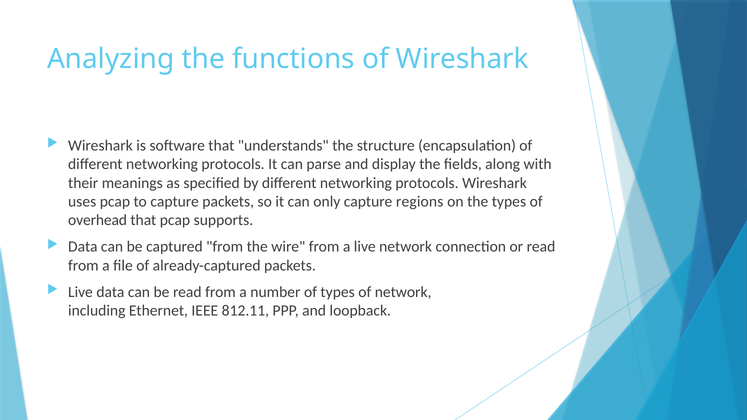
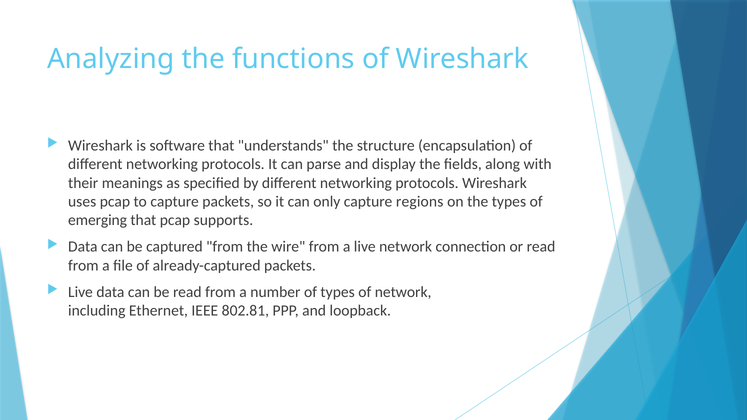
overhead: overhead -> emerging
812.11: 812.11 -> 802.81
